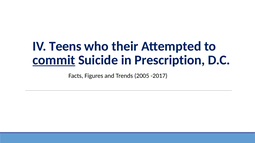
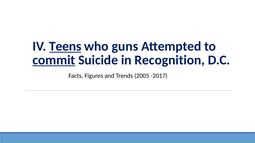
Teens underline: none -> present
their: their -> guns
Prescription: Prescription -> Recognition
